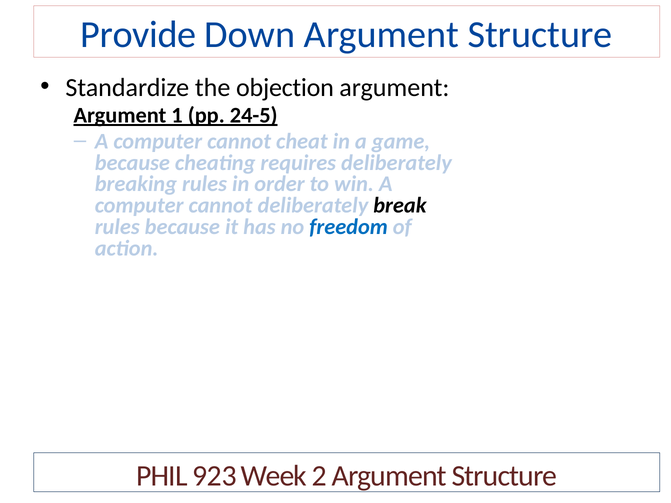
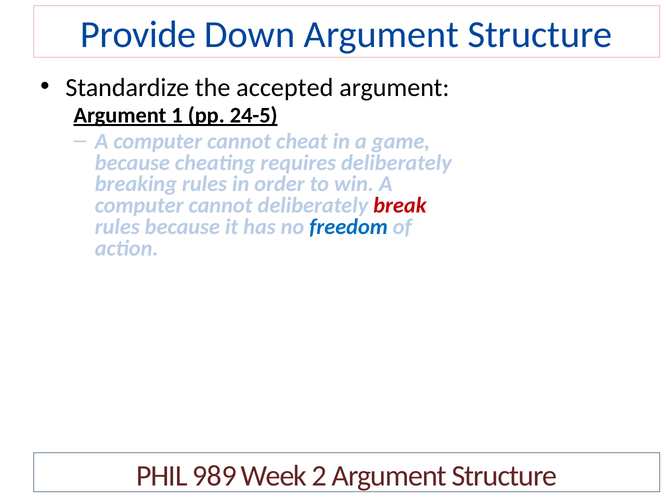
objection: objection -> accepted
break colour: black -> red
923: 923 -> 989
